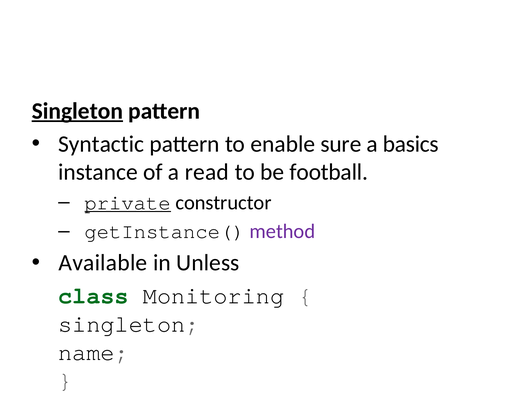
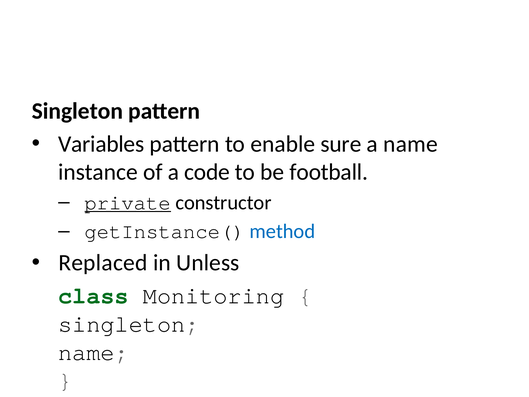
Singleton at (77, 111) underline: present -> none
Syntactic: Syntactic -> Variables
a basics: basics -> name
read: read -> code
method colour: purple -> blue
Available: Available -> Replaced
